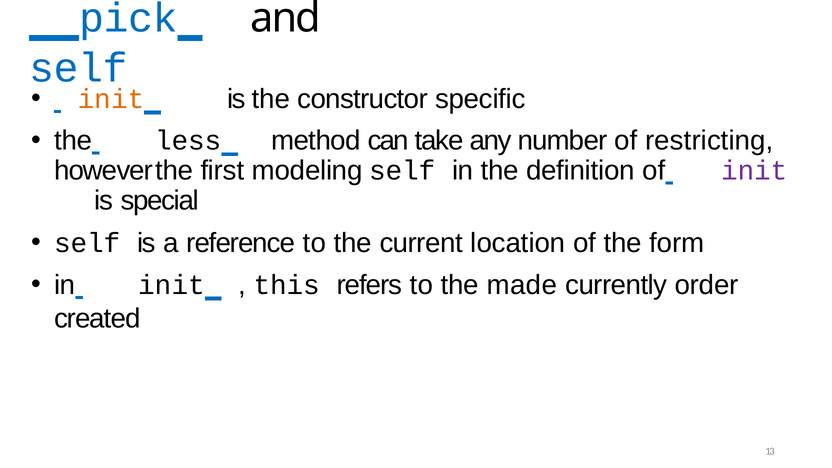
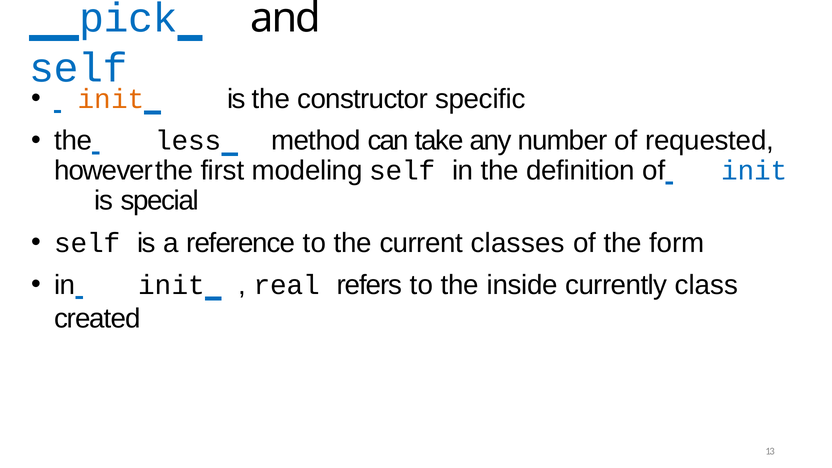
restricting: restricting -> requested
init at (754, 171) colour: purple -> blue
location: location -> classes
this: this -> real
made: made -> inside
order: order -> class
